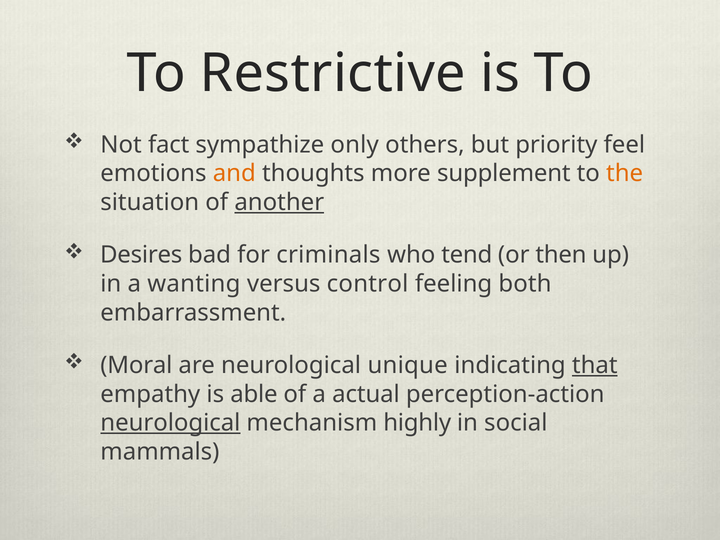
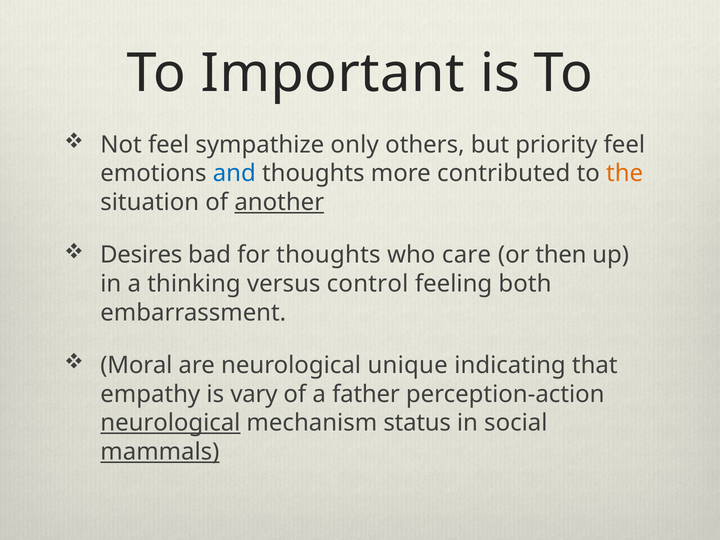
Restrictive: Restrictive -> Important
Not fact: fact -> feel
and colour: orange -> blue
supplement: supplement -> contributed
for criminals: criminals -> thoughts
tend: tend -> care
wanting: wanting -> thinking
that underline: present -> none
able: able -> vary
actual: actual -> father
highly: highly -> status
mammals underline: none -> present
